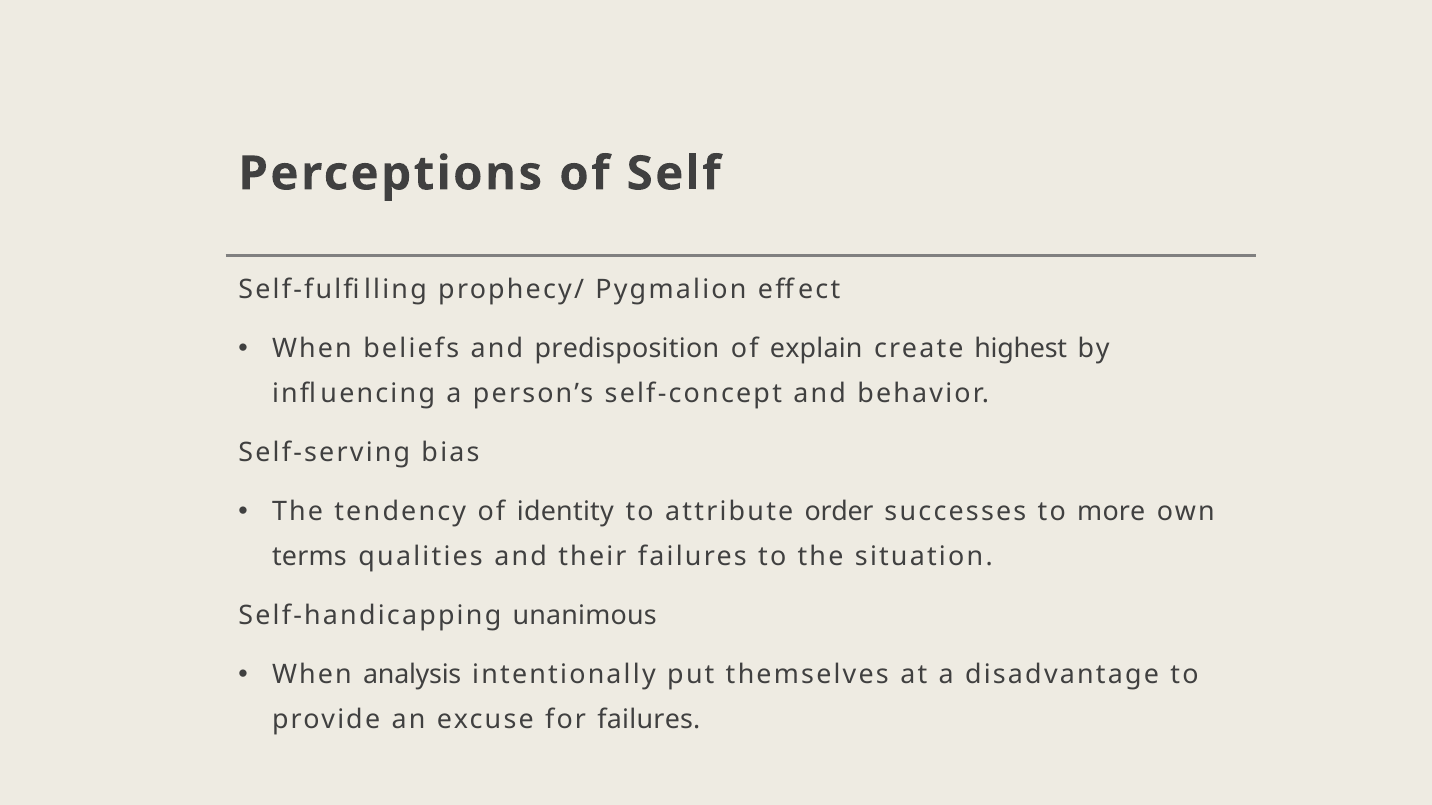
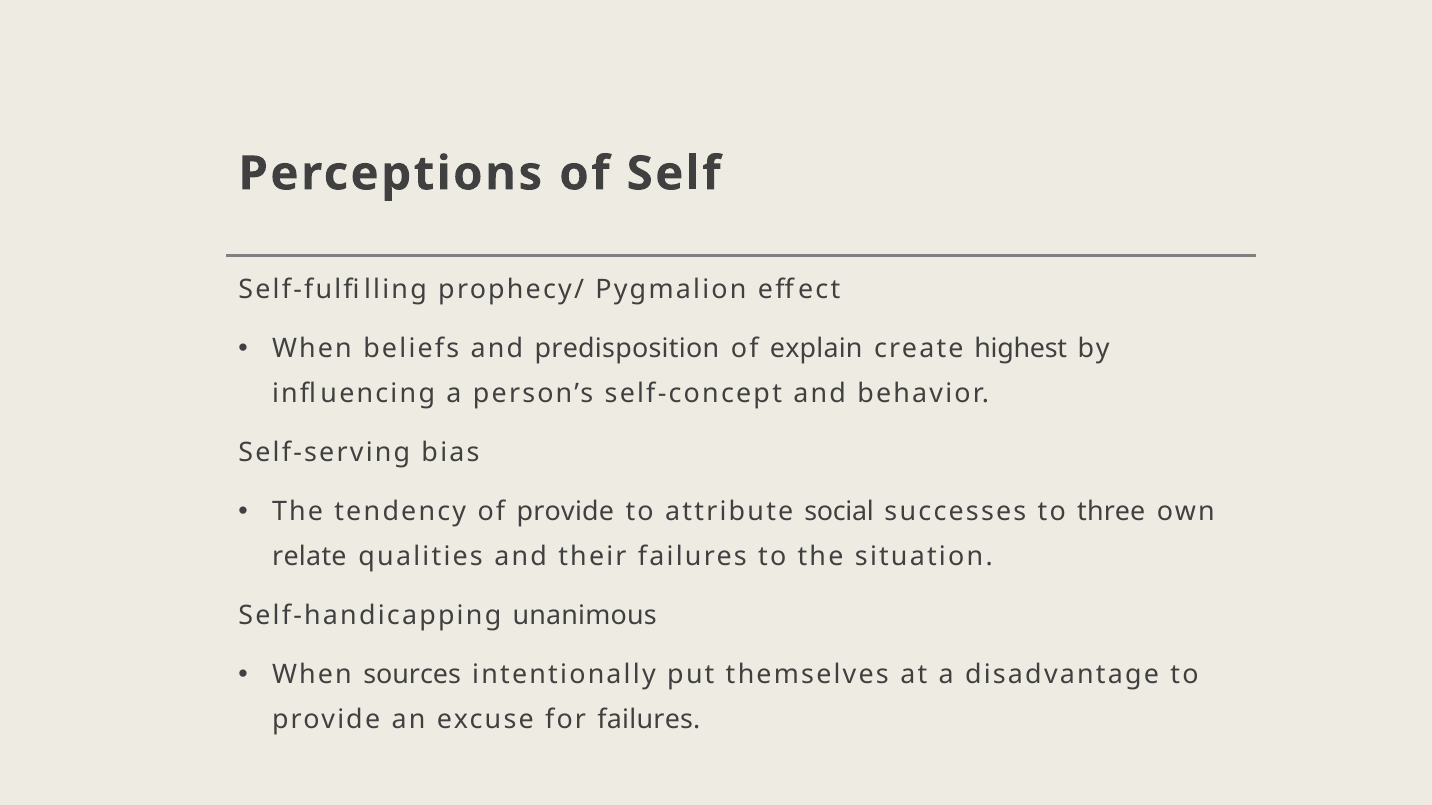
of identity: identity -> provide
order: order -> social
more: more -> three
terms: terms -> relate
analysis: analysis -> sources
